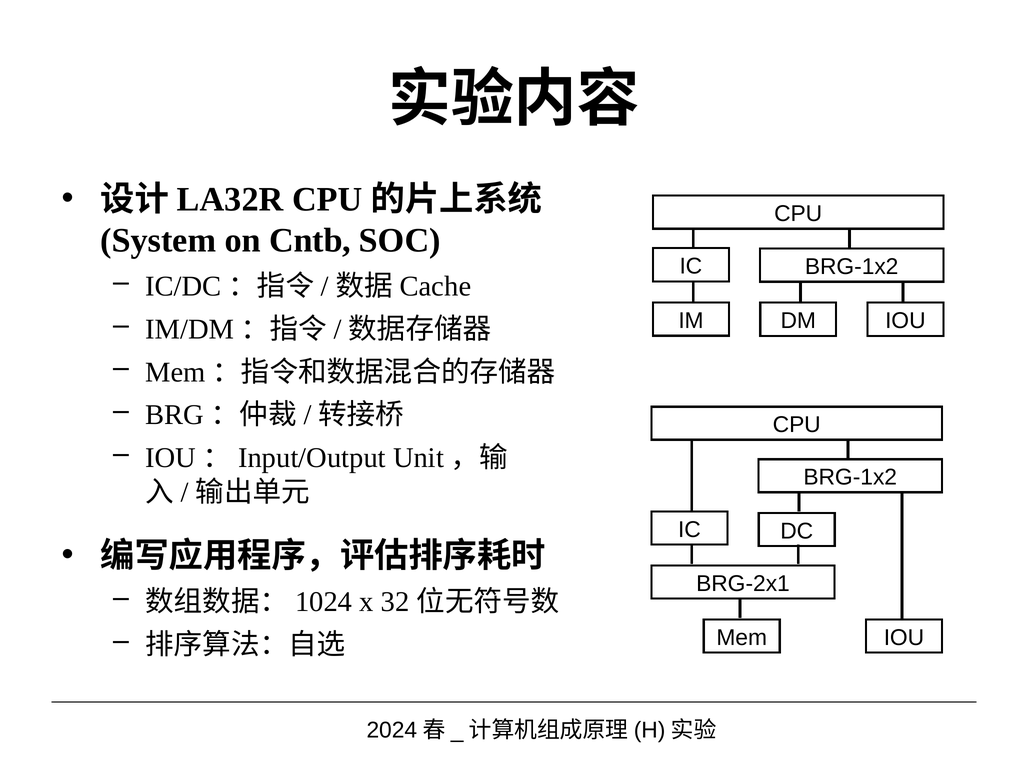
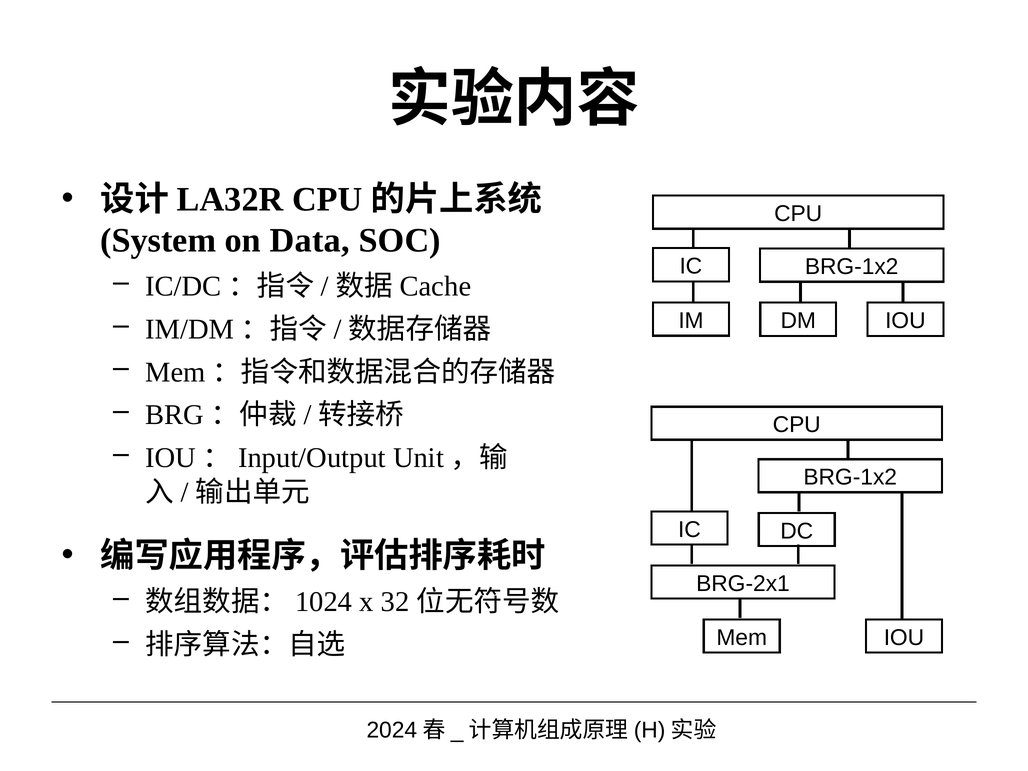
Cntb: Cntb -> Data
